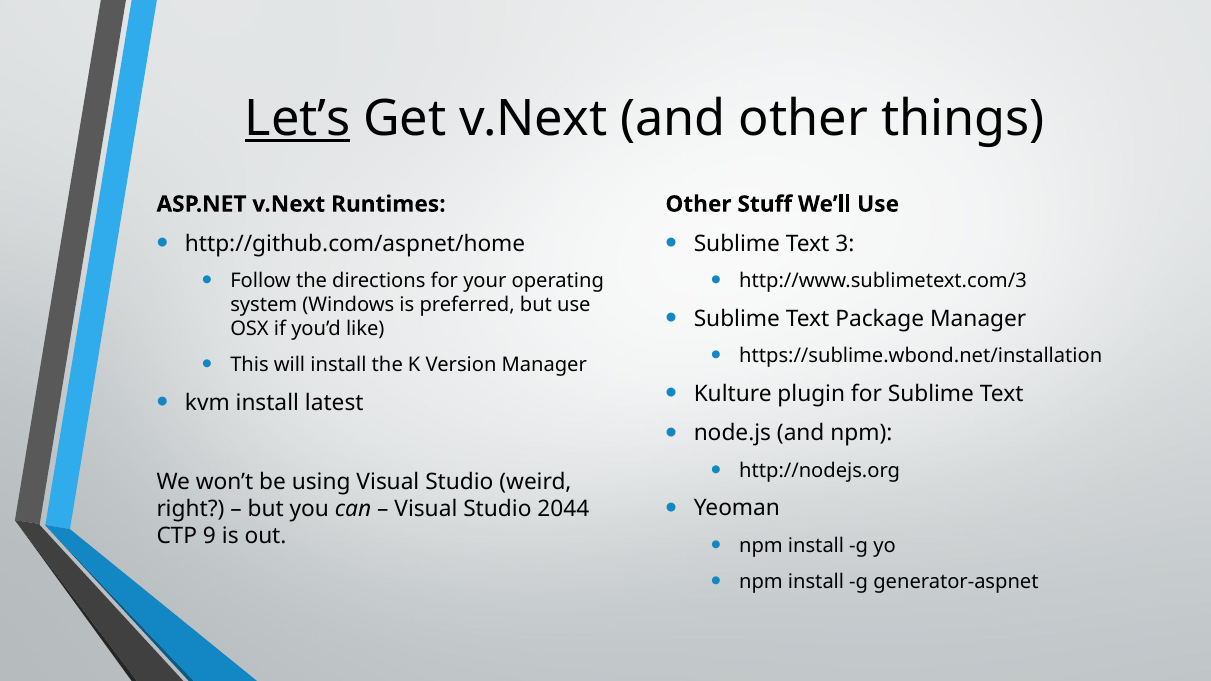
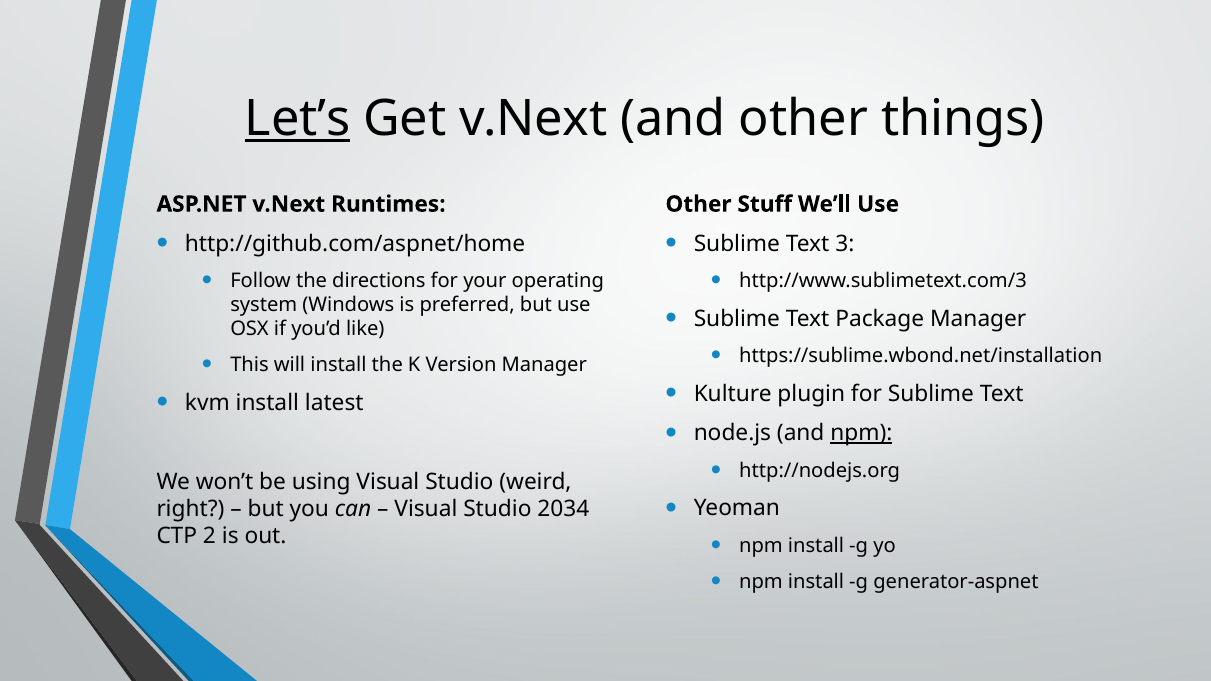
npm at (861, 433) underline: none -> present
2044: 2044 -> 2034
9: 9 -> 2
